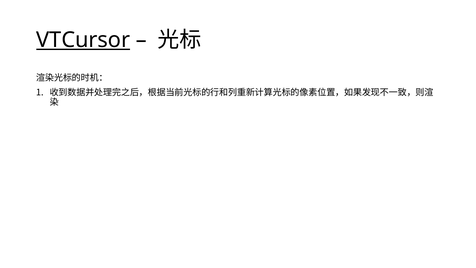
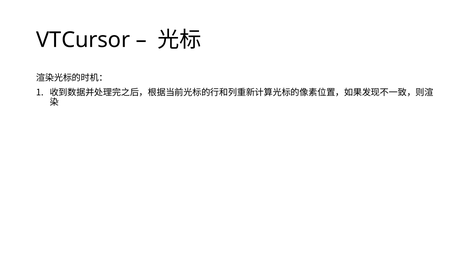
VTCursor underline: present -> none
